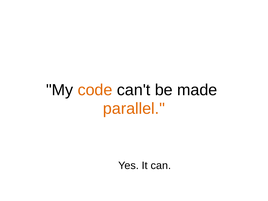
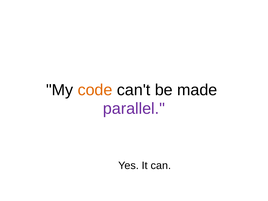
parallel colour: orange -> purple
